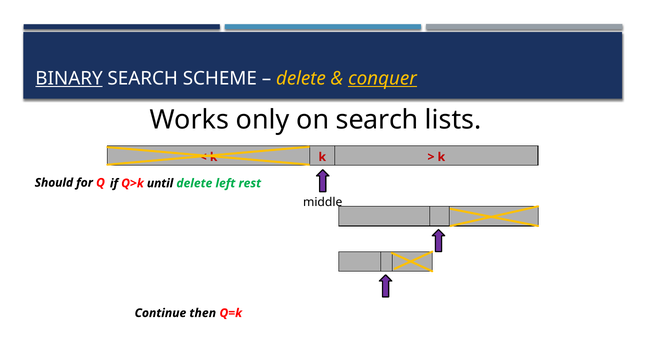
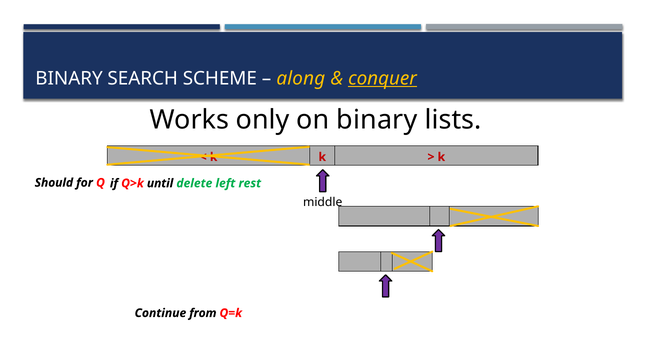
BINARY at (69, 79) underline: present -> none
delete at (301, 79): delete -> along
on search: search -> binary
then: then -> from
